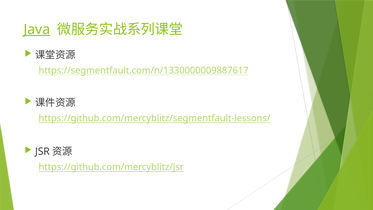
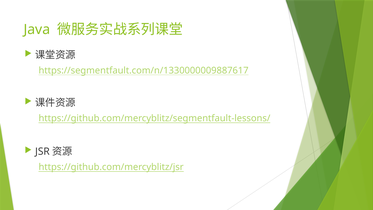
Java underline: present -> none
